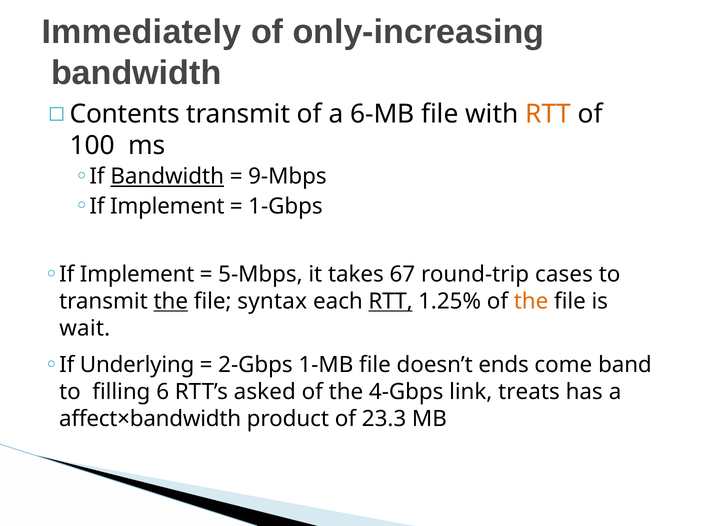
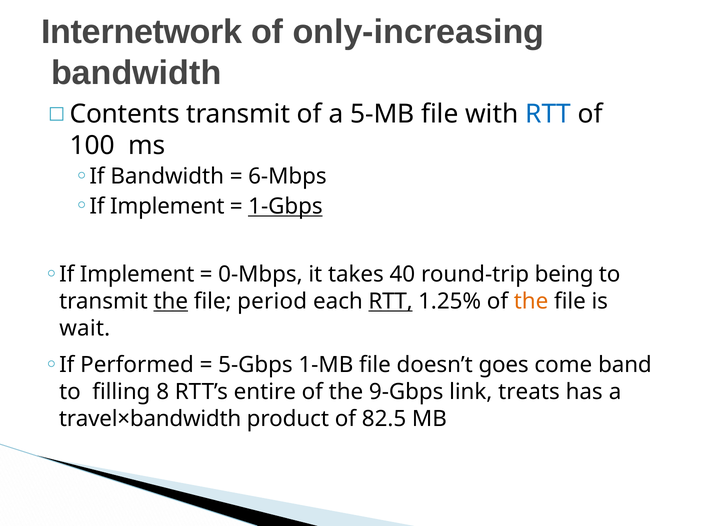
Immediately: Immediately -> Internetwork
6-MB: 6-MB -> 5-MB
RTT at (548, 114) colour: orange -> blue
Bandwidth at (167, 177) underline: present -> none
9-Mbps: 9-Mbps -> 6-Mbps
1-Gbps underline: none -> present
5-Mbps: 5-Mbps -> 0-Mbps
67: 67 -> 40
cases: cases -> being
syntax: syntax -> period
Underlying: Underlying -> Performed
2-Gbps: 2-Gbps -> 5-Gbps
ends: ends -> goes
6: 6 -> 8
asked: asked -> entire
4-Gbps: 4-Gbps -> 9-Gbps
affect×bandwidth: affect×bandwidth -> travel×bandwidth
23.3: 23.3 -> 82.5
